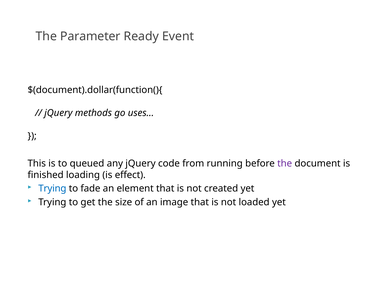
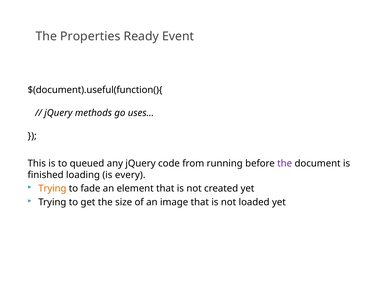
Parameter: Parameter -> Properties
$(document).dollar(function(){: $(document).dollar(function(){ -> $(document).useful(function(){
effect: effect -> every
Trying at (52, 189) colour: blue -> orange
